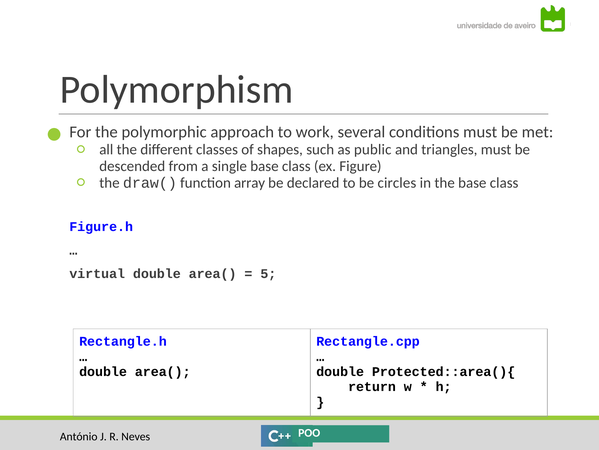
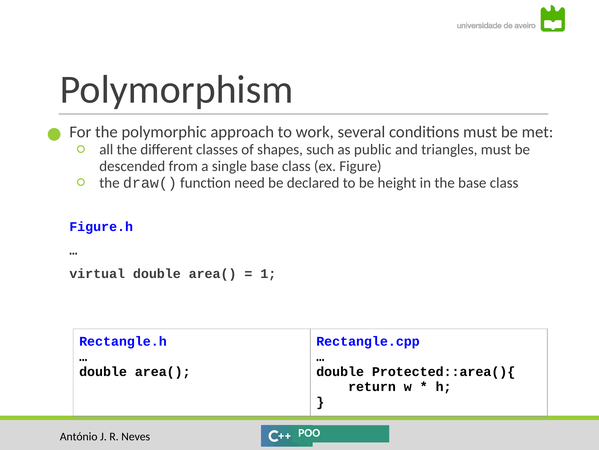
array: array -> need
circles: circles -> height
5: 5 -> 1
